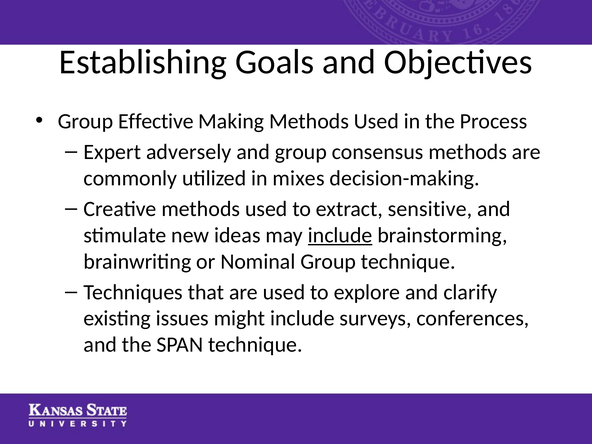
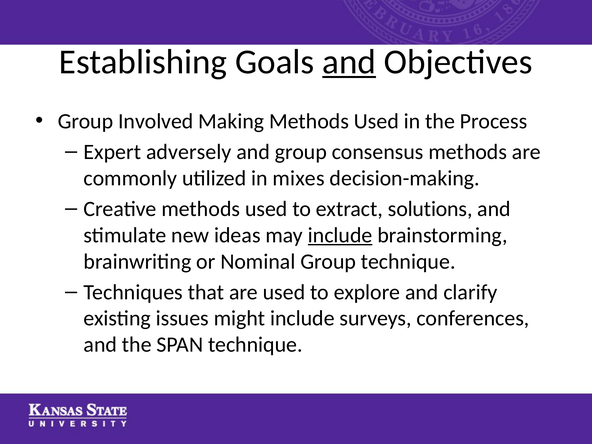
and at (349, 62) underline: none -> present
Effective: Effective -> Involved
sensitive: sensitive -> solutions
